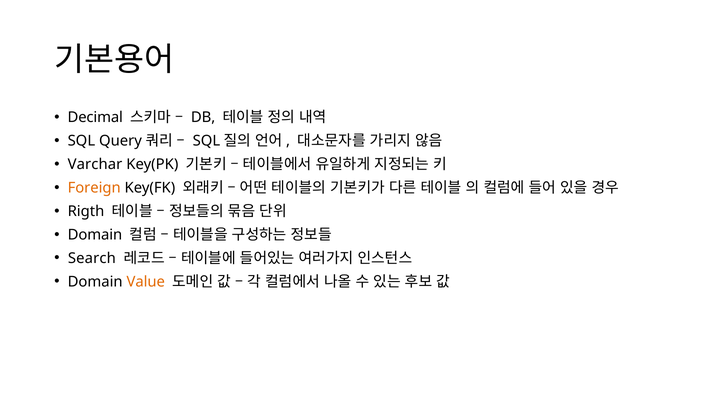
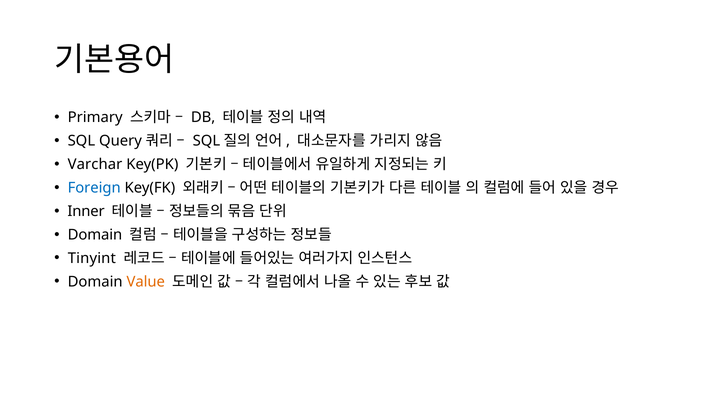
Decimal: Decimal -> Primary
Foreign colour: orange -> blue
Rigth: Rigth -> Inner
Search: Search -> Tinyint
